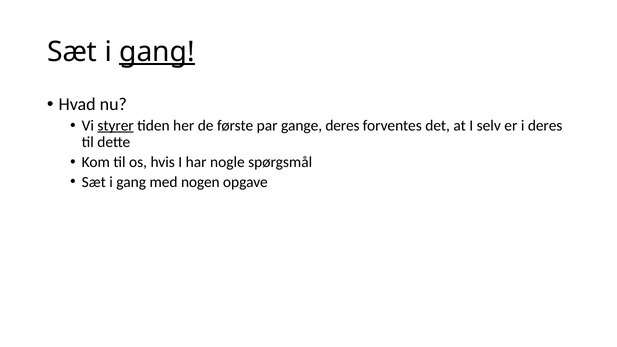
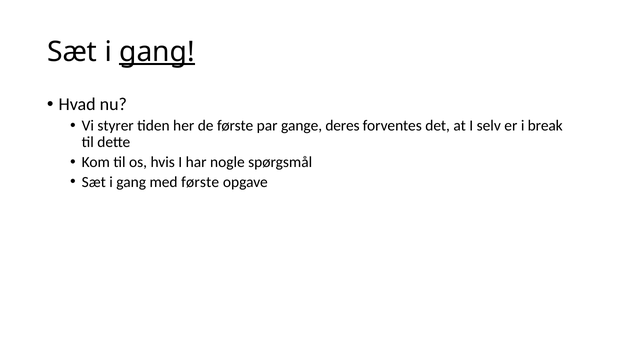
styrer underline: present -> none
i deres: deres -> break
med nogen: nogen -> første
